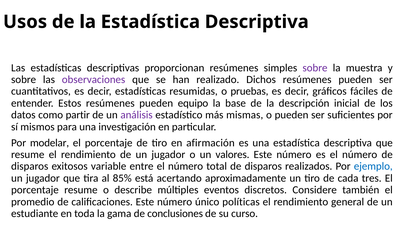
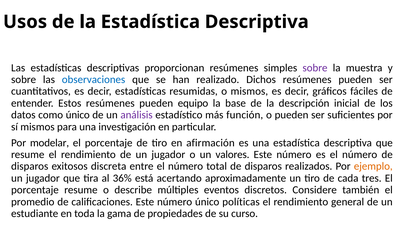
observaciones colour: purple -> blue
o pruebas: pruebas -> mismos
como partir: partir -> único
mismas: mismas -> función
variable: variable -> discreta
ejemplo colour: blue -> orange
85%: 85% -> 36%
conclusiones: conclusiones -> propiedades
